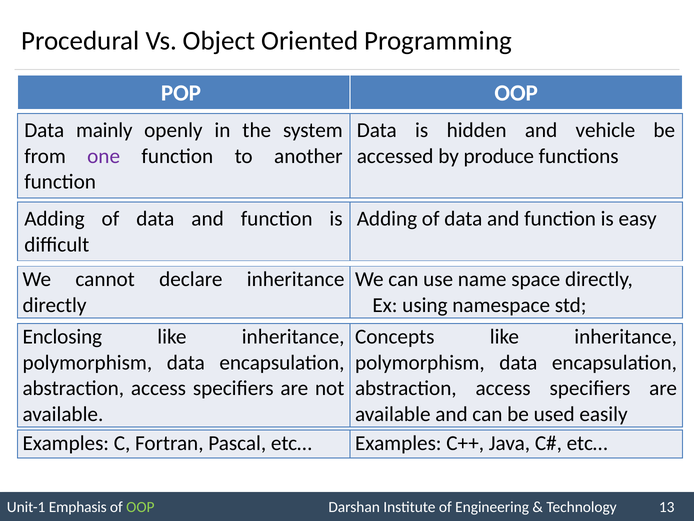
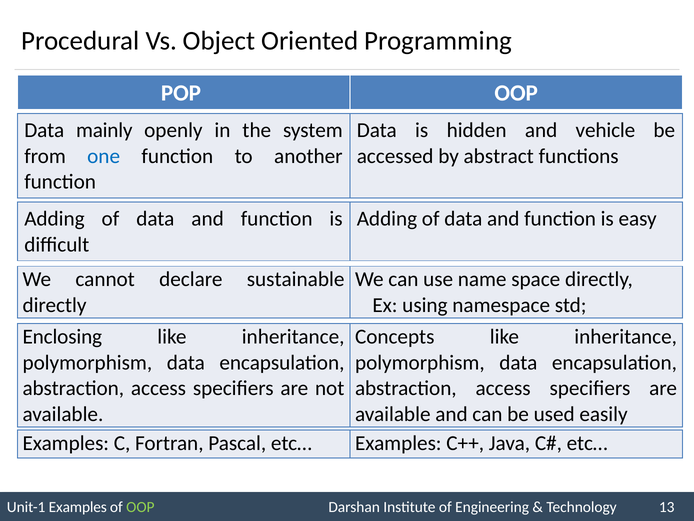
one colour: purple -> blue
produce: produce -> abstract
declare inheritance: inheritance -> sustainable
Emphasis at (78, 507): Emphasis -> Examples
